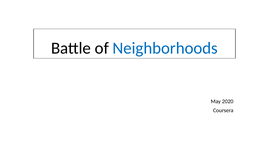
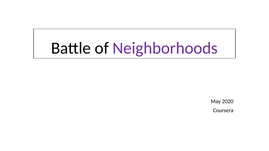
Neighborhoods colour: blue -> purple
